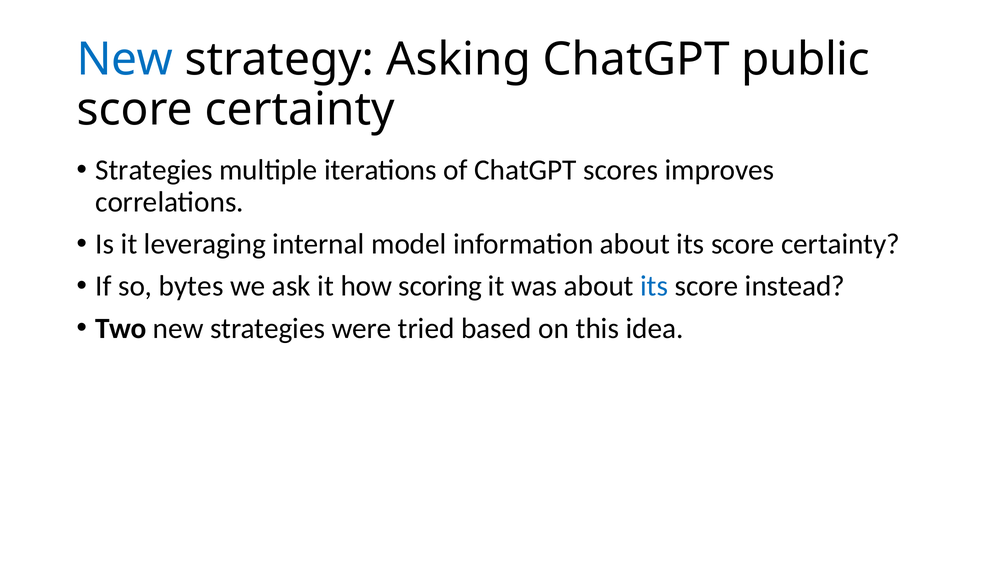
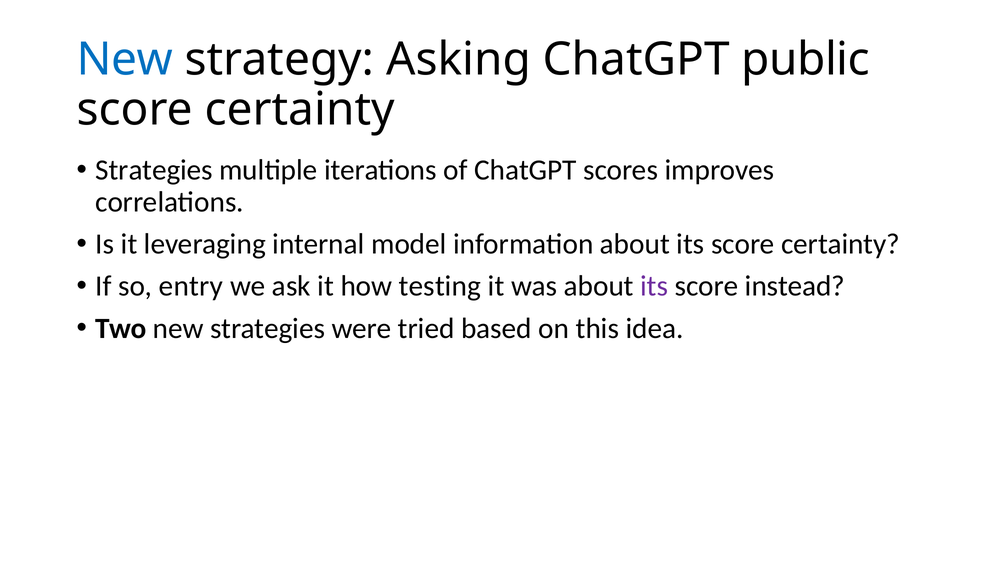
bytes: bytes -> entry
scoring: scoring -> testing
its at (654, 286) colour: blue -> purple
